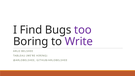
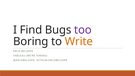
Write colour: purple -> orange
